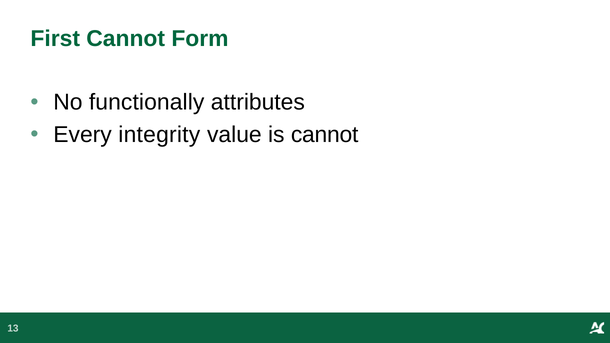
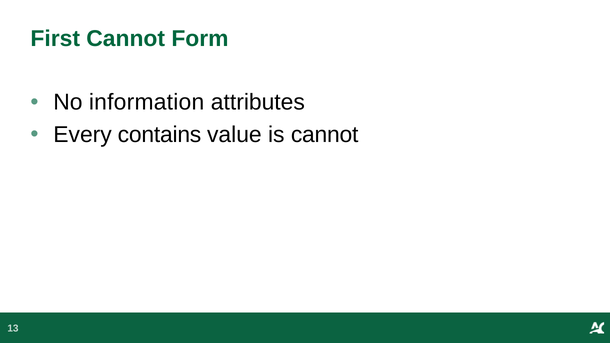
functionally: functionally -> information
integrity: integrity -> contains
